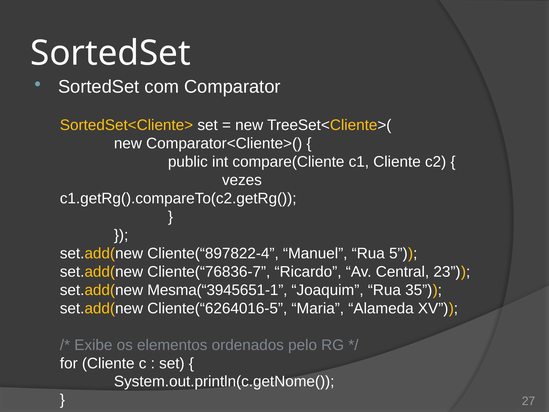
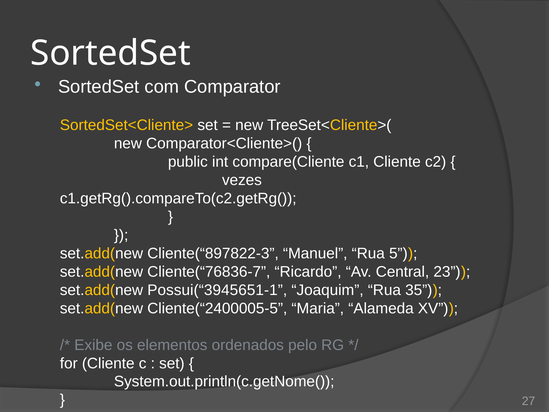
Cliente(“897822-4: Cliente(“897822-4 -> Cliente(“897822-3
Mesma(“3945651-1: Mesma(“3945651-1 -> Possui(“3945651-1
Cliente(“6264016-5: Cliente(“6264016-5 -> Cliente(“2400005-5
